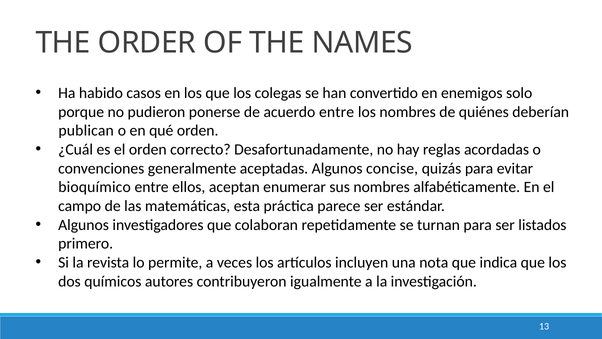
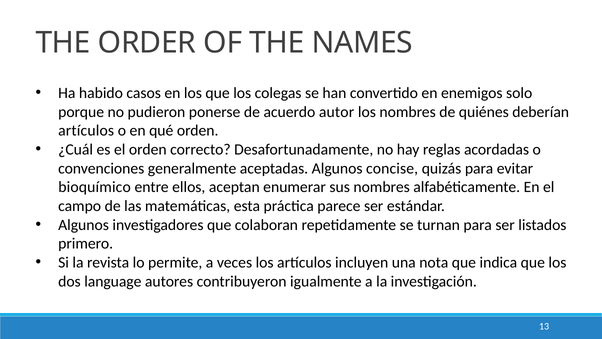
acuerdo entre: entre -> autor
publican at (86, 131): publican -> artículos
químicos: químicos -> language
